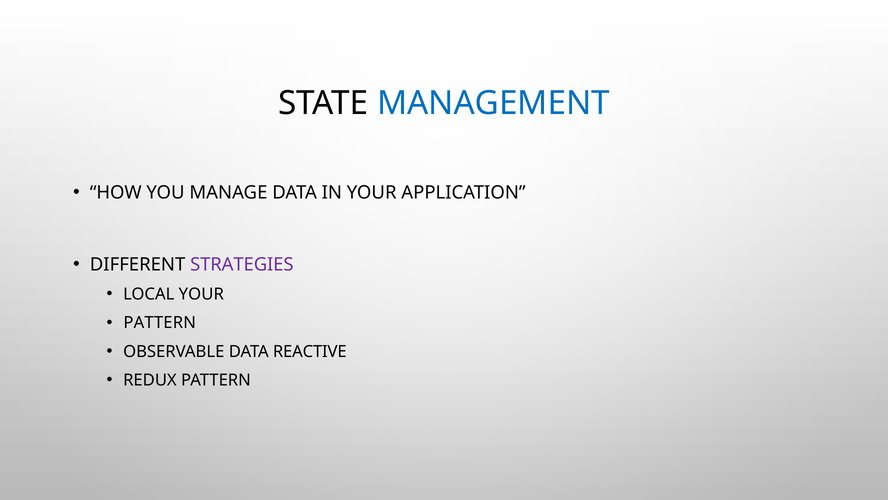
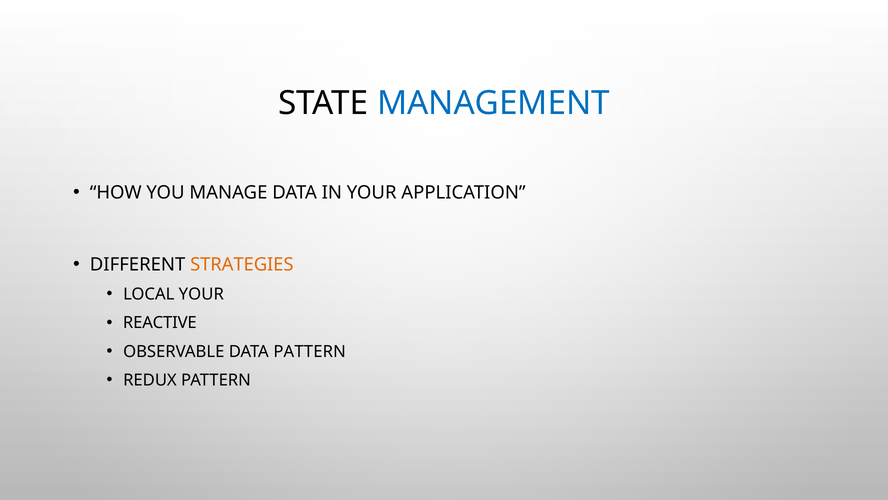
STRATEGIES colour: purple -> orange
PATTERN at (160, 323): PATTERN -> REACTIVE
DATA REACTIVE: REACTIVE -> PATTERN
